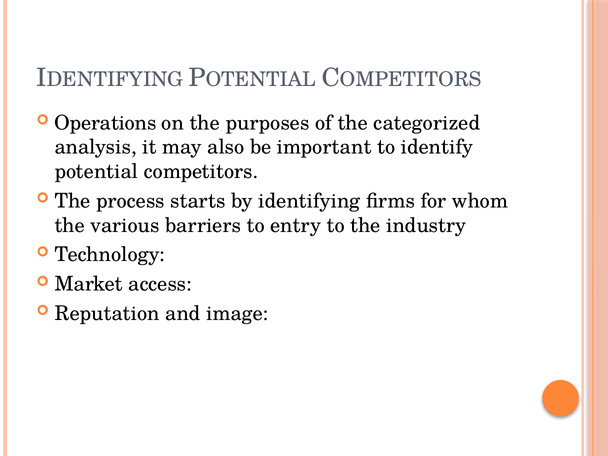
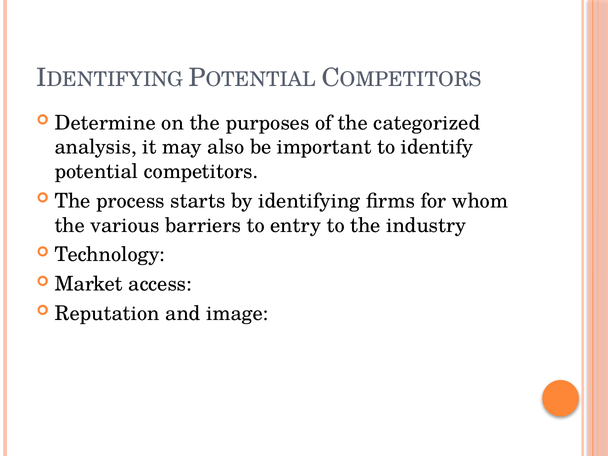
Operations: Operations -> Determine
